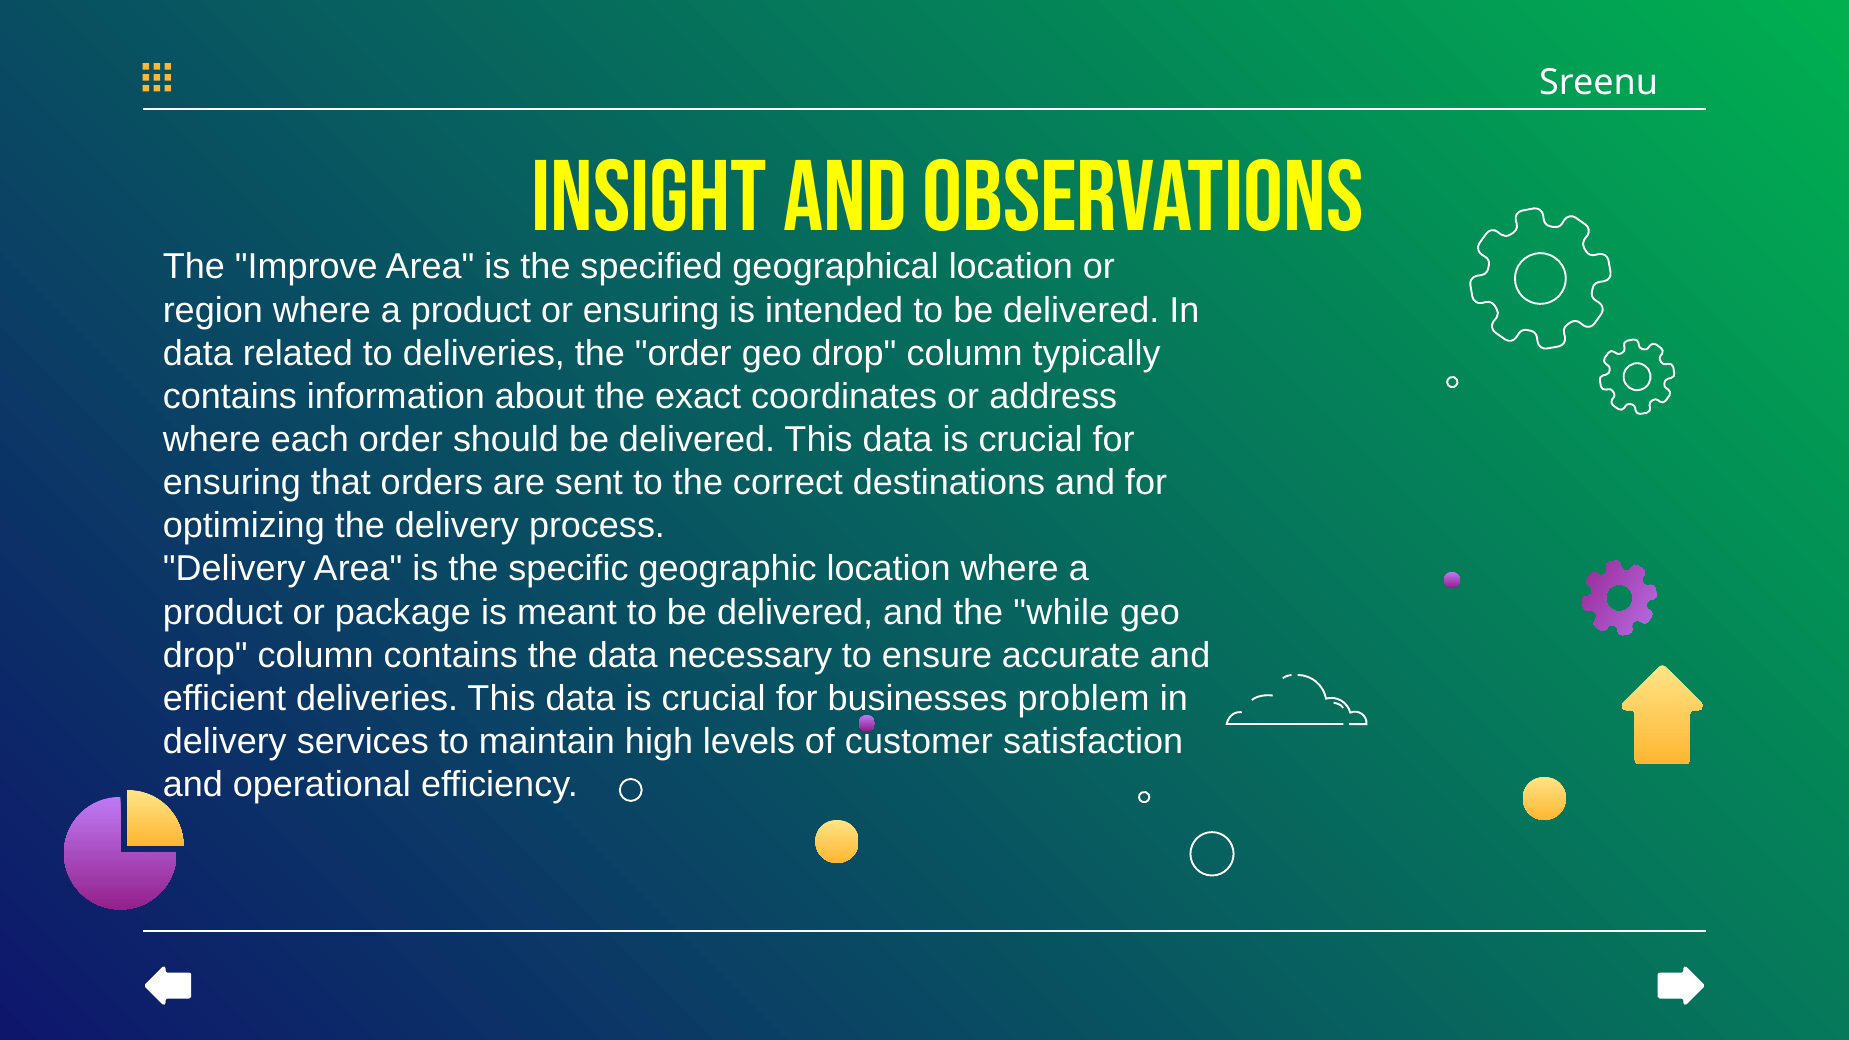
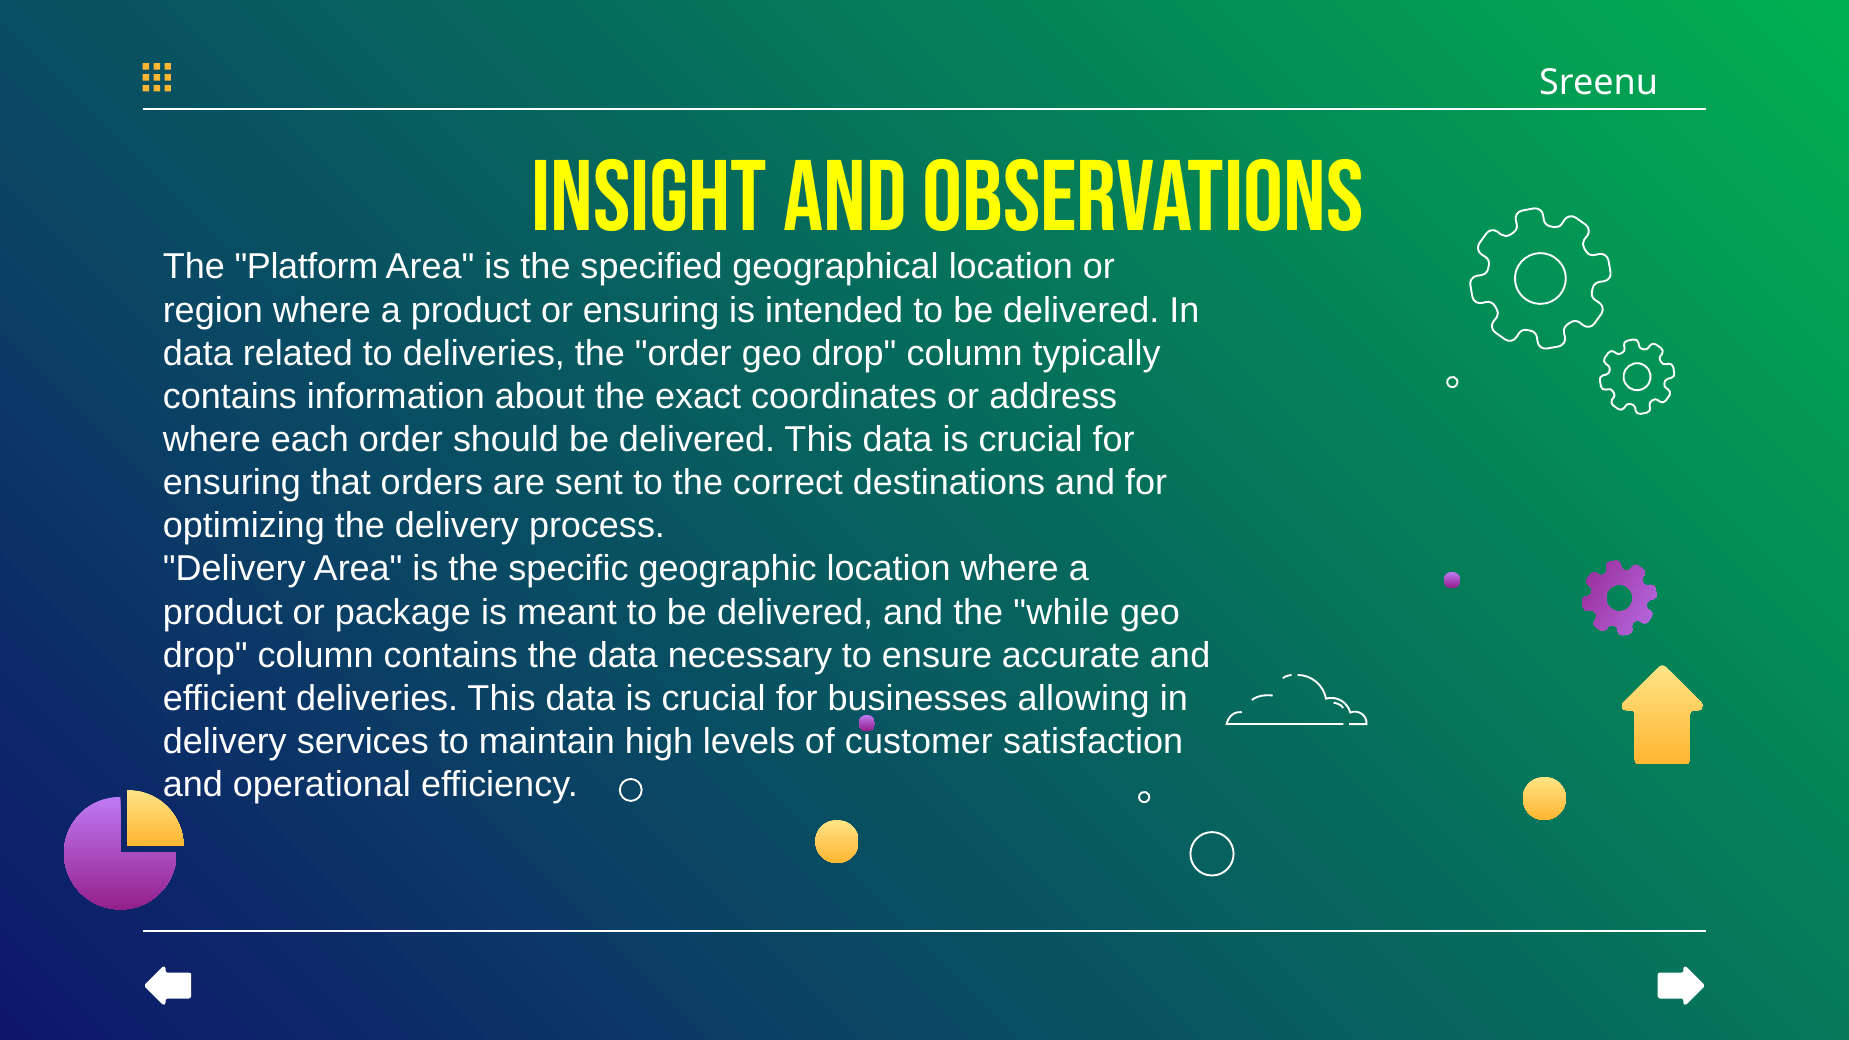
Improve: Improve -> Platform
problem: problem -> allowing
